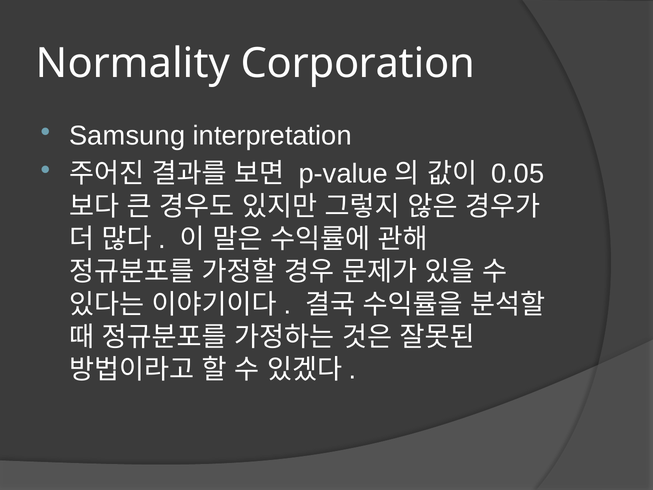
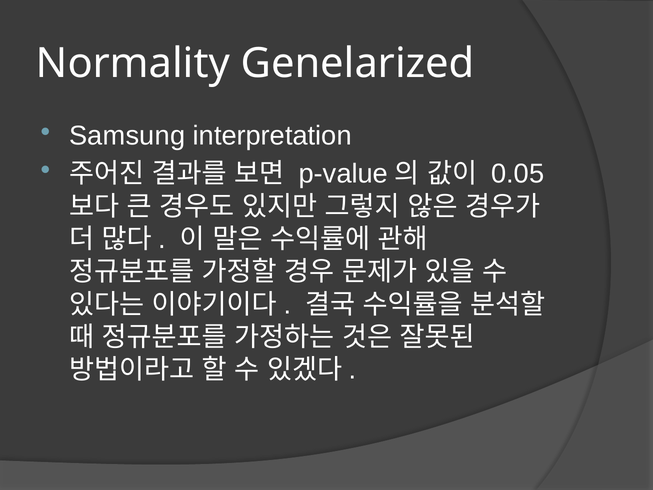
Corporation: Corporation -> Genelarized
